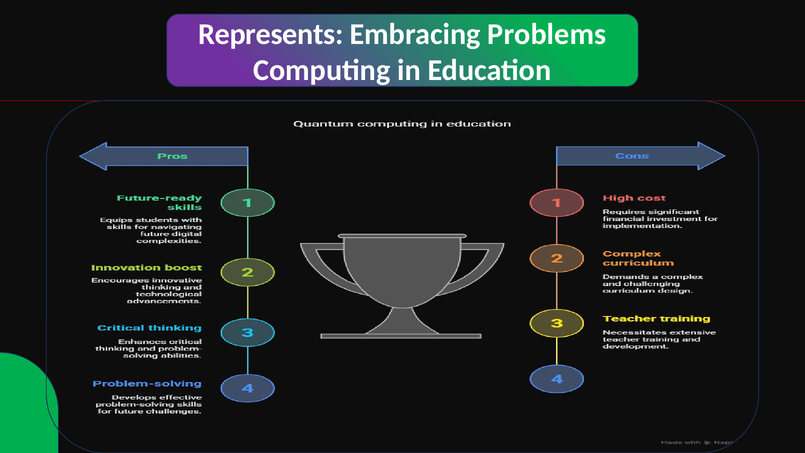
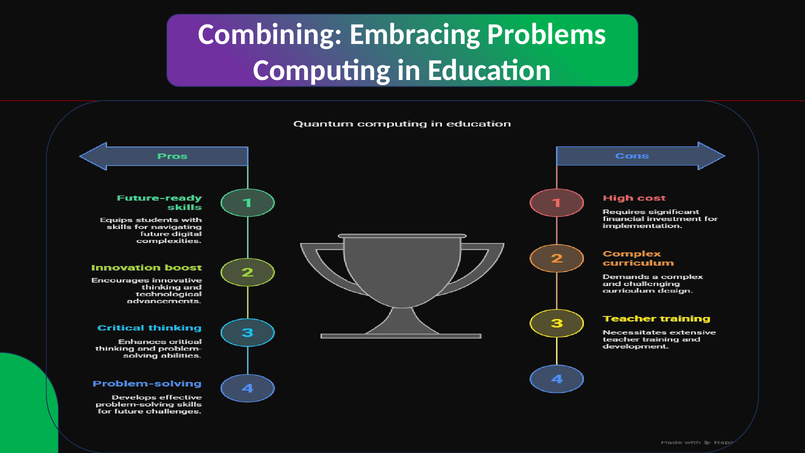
Represents: Represents -> Combining
